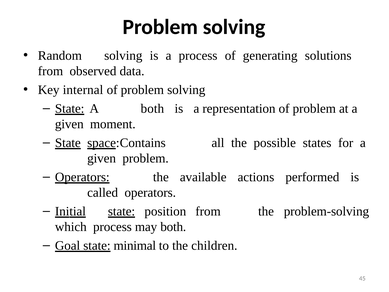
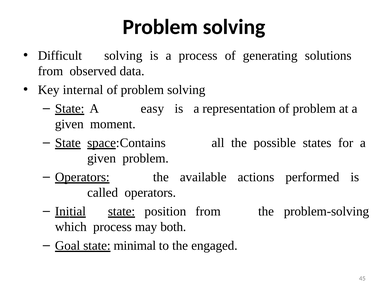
Random: Random -> Difficult
A both: both -> easy
children: children -> engaged
